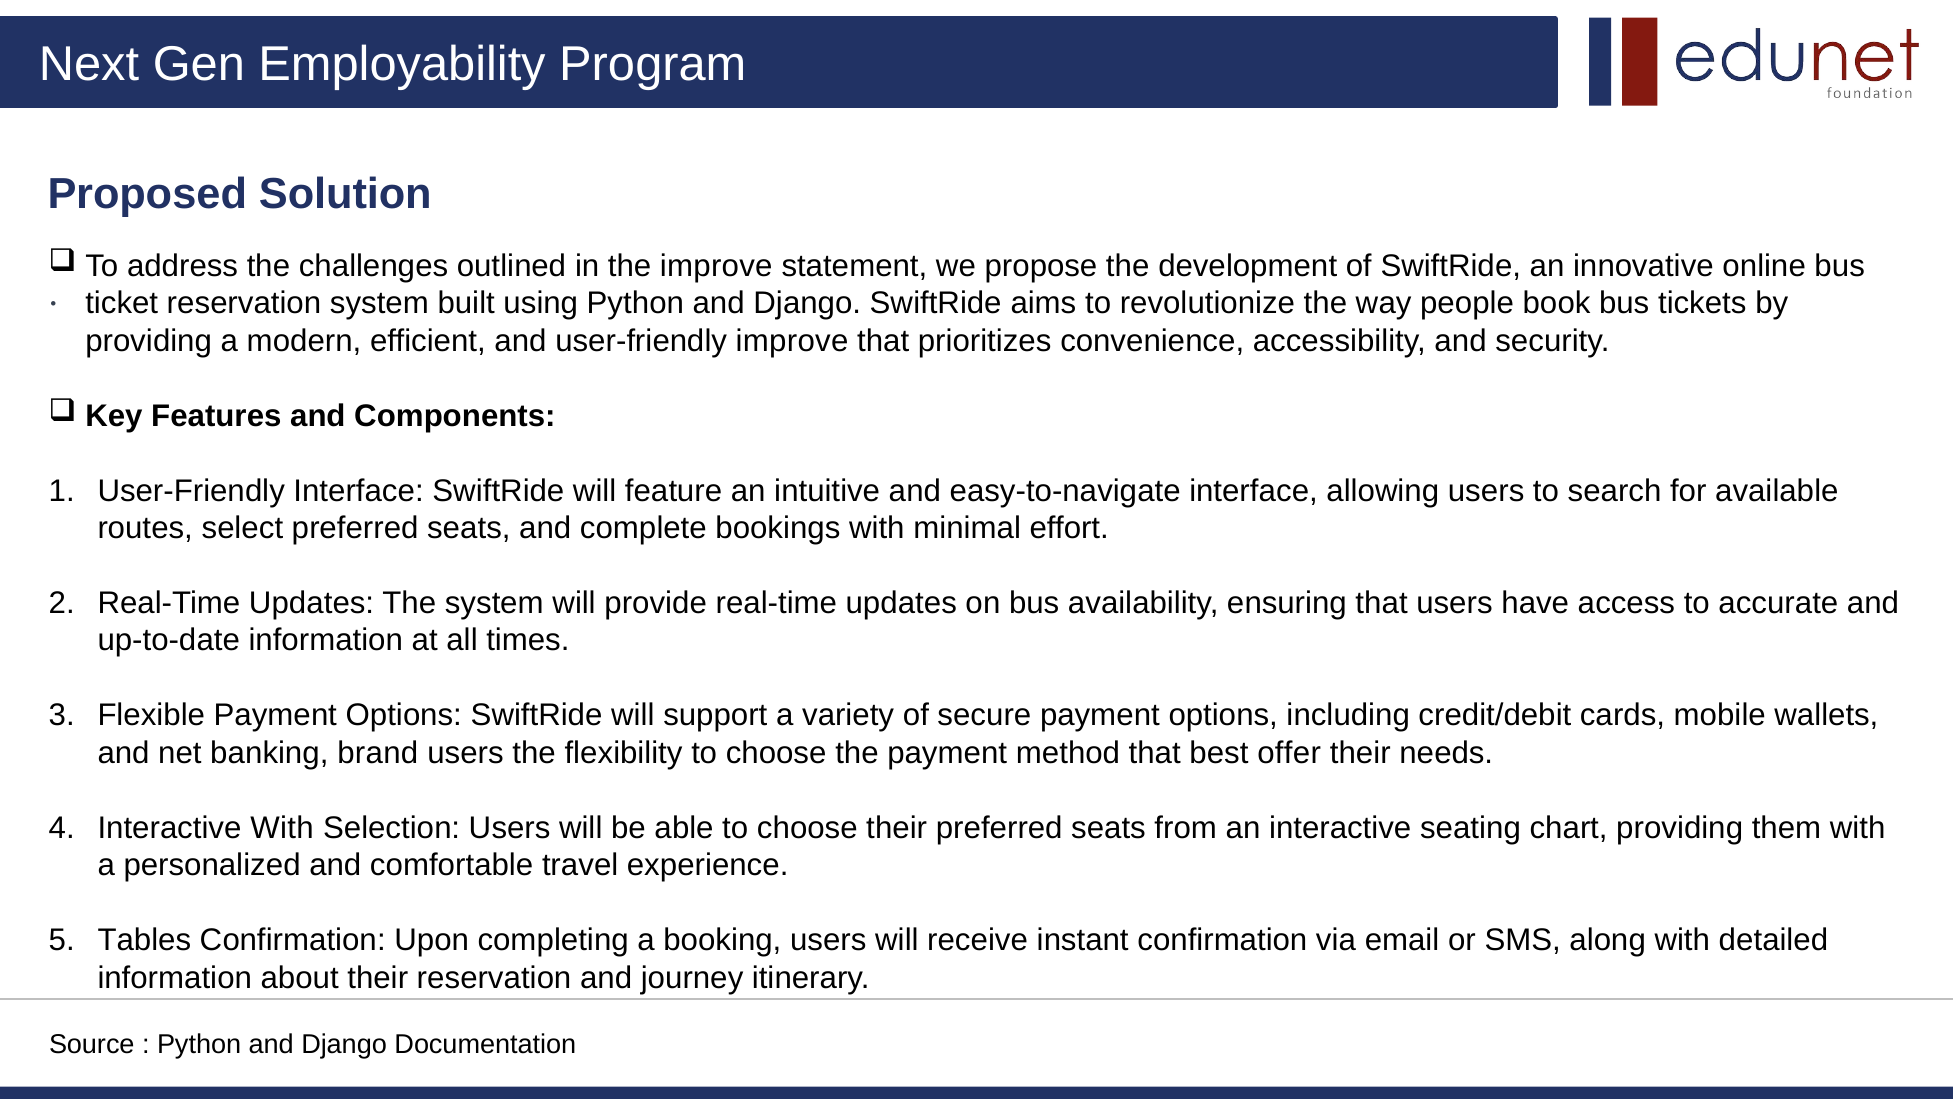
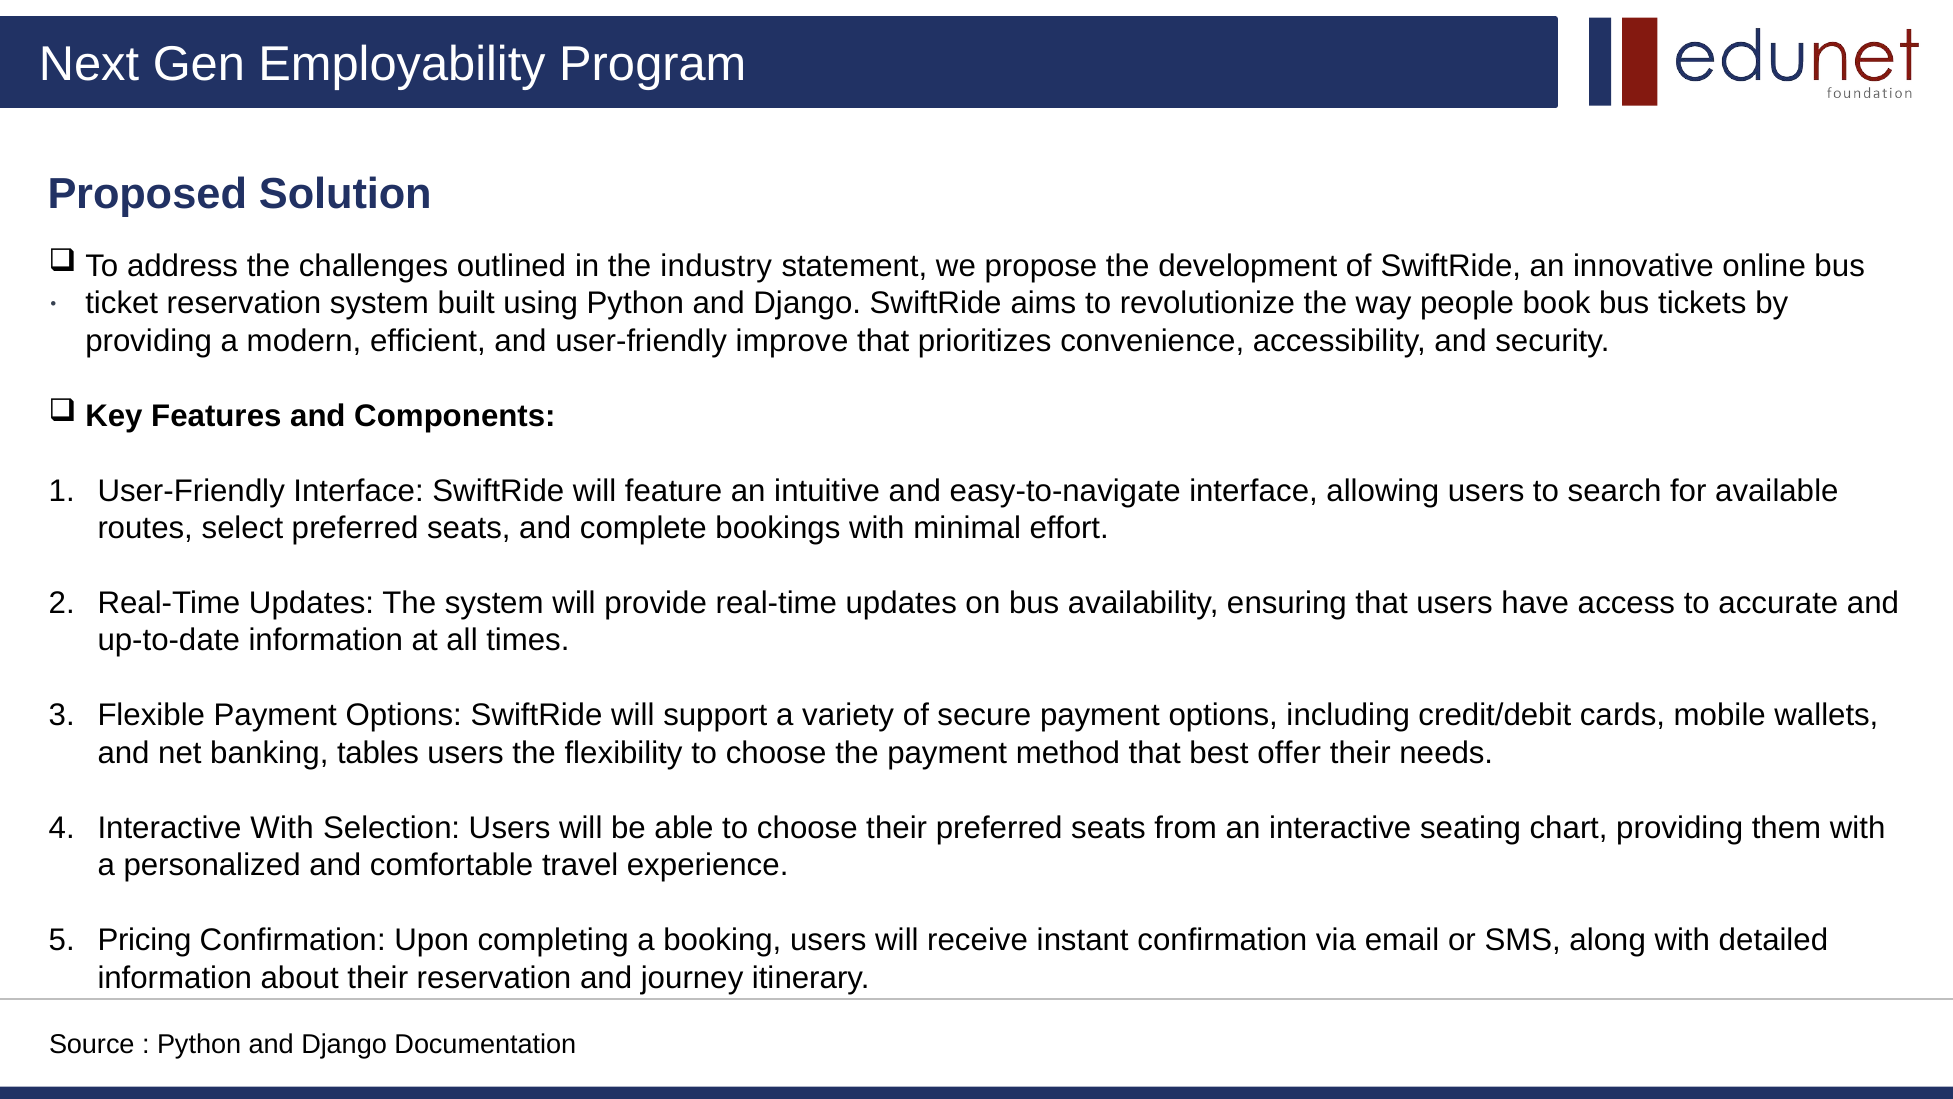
the improve: improve -> industry
brand: brand -> tables
Tables: Tables -> Pricing
